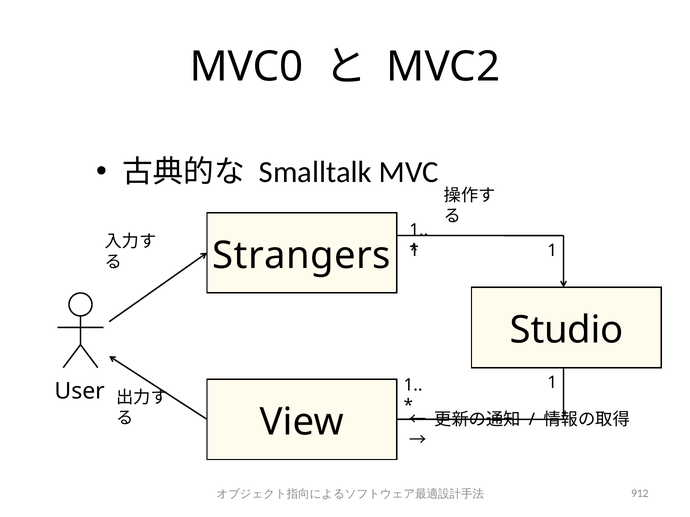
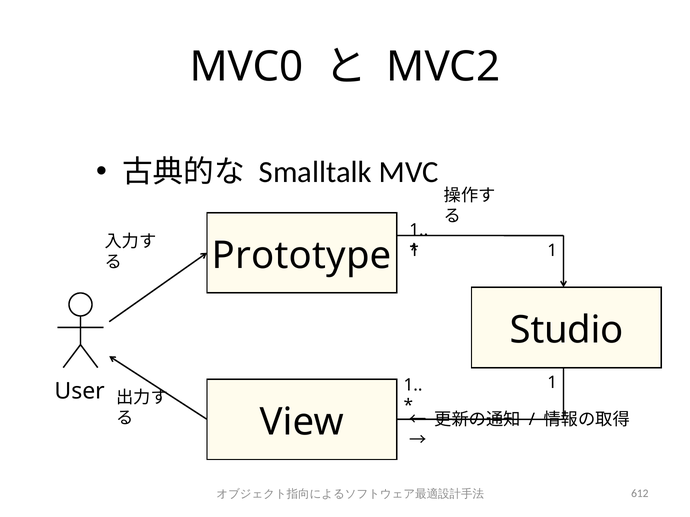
Strangers: Strangers -> Prototype
912: 912 -> 612
